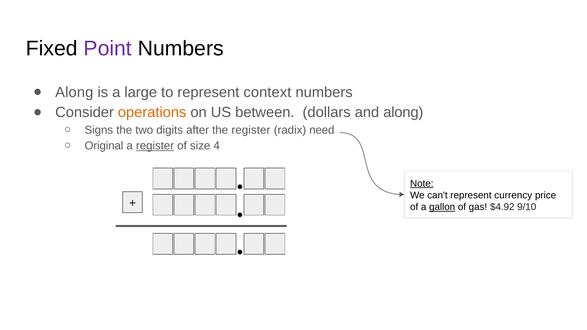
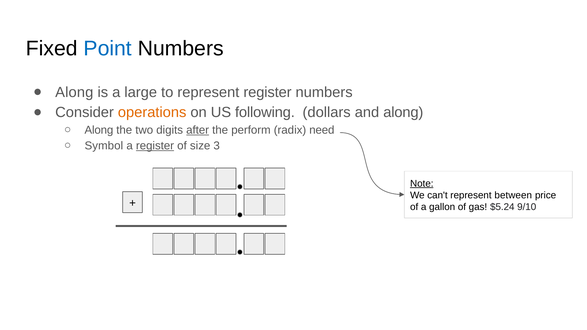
Point colour: purple -> blue
represent context: context -> register
between: between -> following
Signs at (99, 130): Signs -> Along
after underline: none -> present
the register: register -> perform
Original: Original -> Symbol
4: 4 -> 3
currency: currency -> between
gallon underline: present -> none
$4.92: $4.92 -> $5.24
